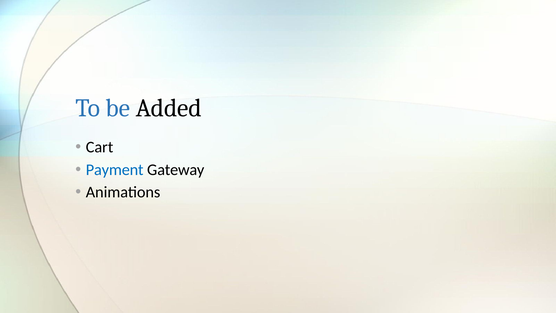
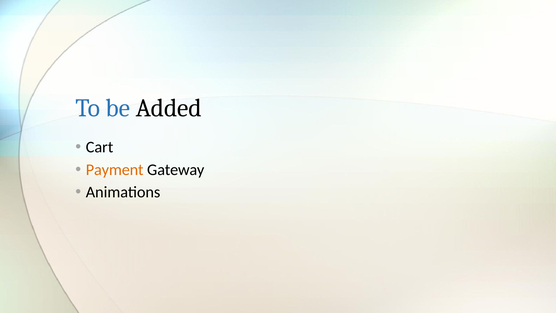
Payment colour: blue -> orange
